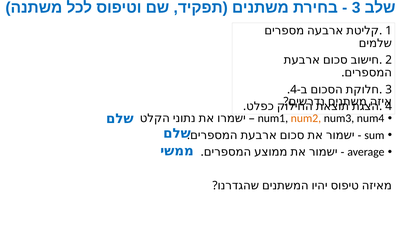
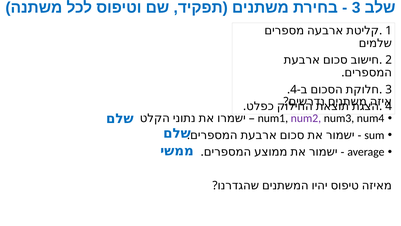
num2 colour: orange -> purple
